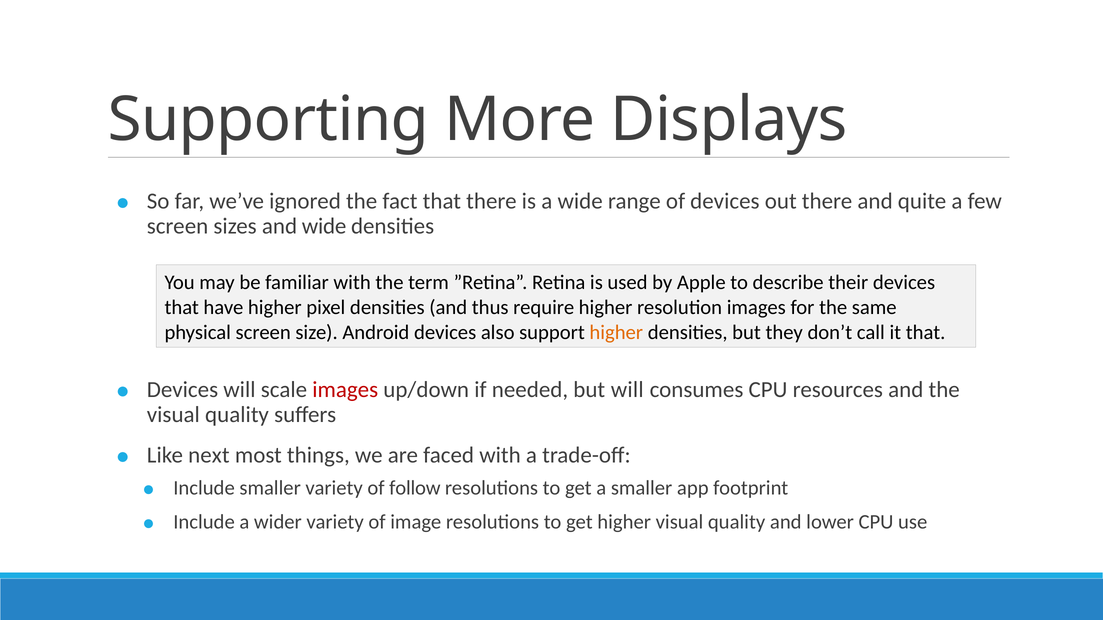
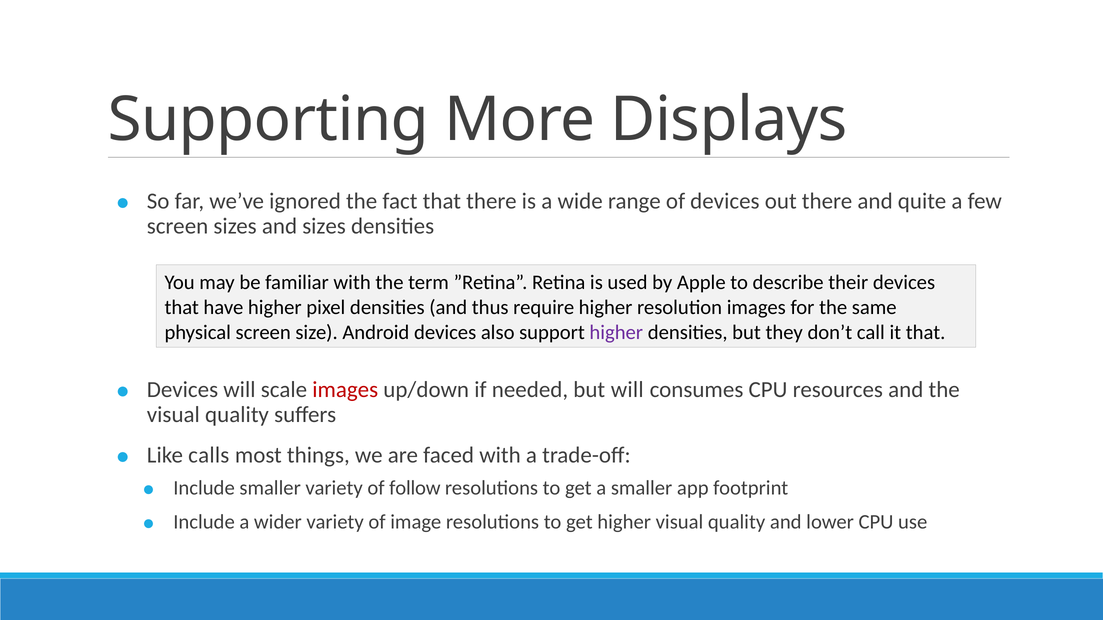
and wide: wide -> sizes
higher at (616, 333) colour: orange -> purple
next: next -> calls
